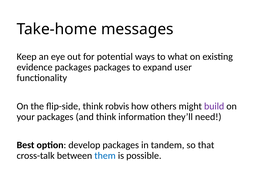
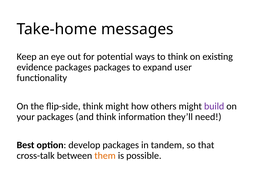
to what: what -> think
think robvis: robvis -> might
them colour: blue -> orange
